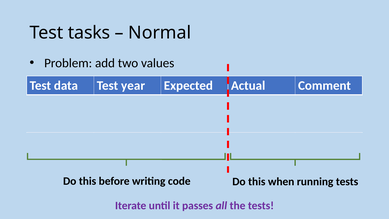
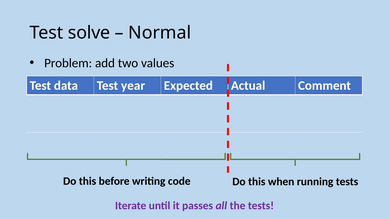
tasks: tasks -> solve
